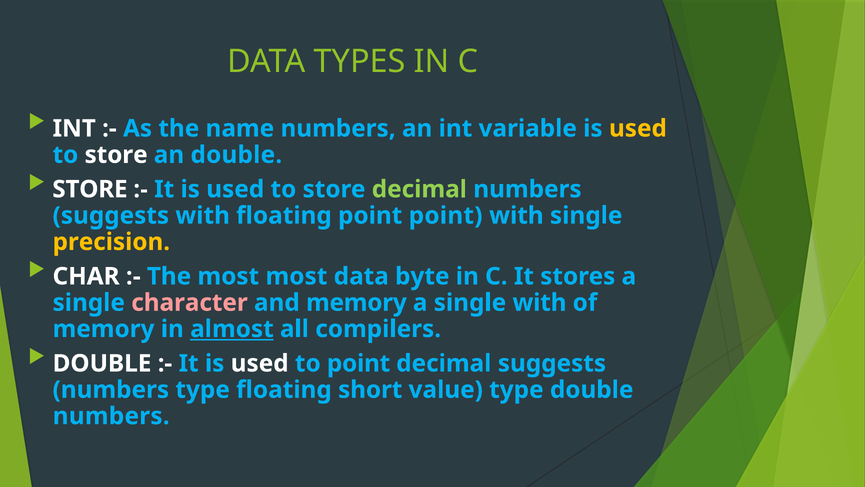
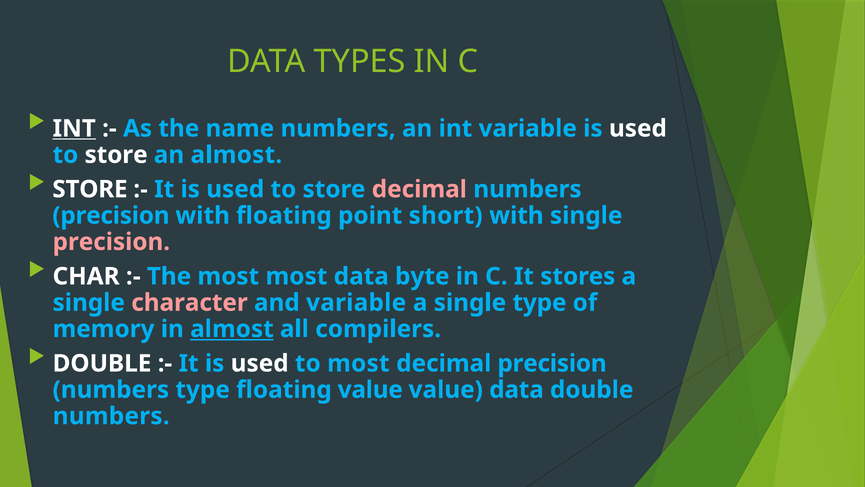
INT at (74, 128) underline: none -> present
used at (638, 128) colour: yellow -> white
an double: double -> almost
decimal at (419, 189) colour: light green -> pink
suggests at (111, 215): suggests -> precision
point point: point -> short
precision at (111, 242) colour: yellow -> pink
and memory: memory -> variable
single with: with -> type
to point: point -> most
decimal suggests: suggests -> precision
floating short: short -> value
value type: type -> data
